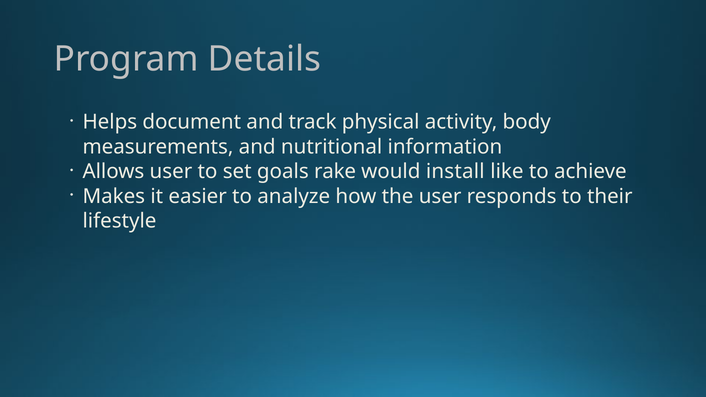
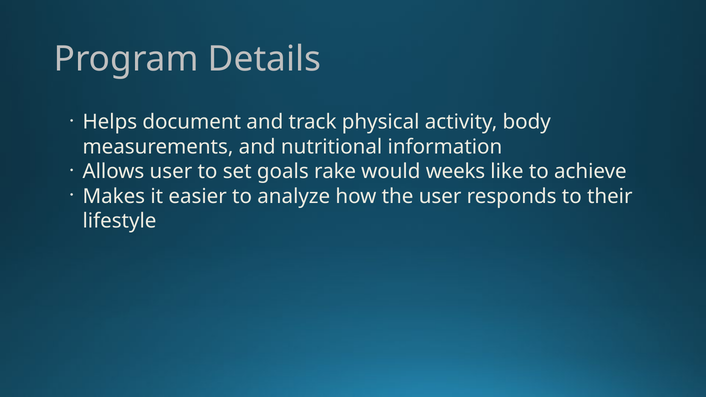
install: install -> weeks
